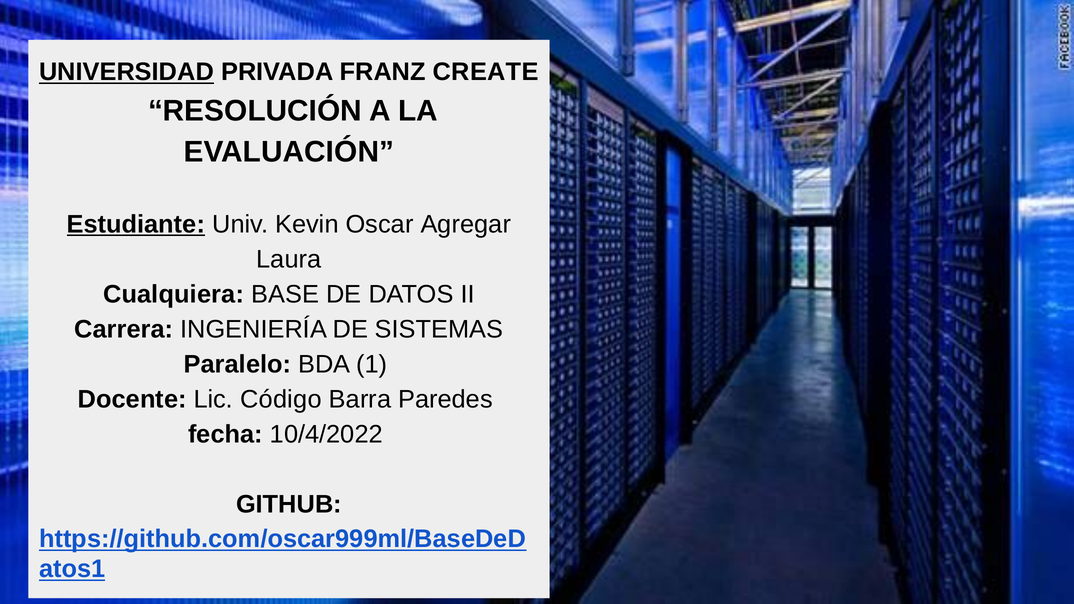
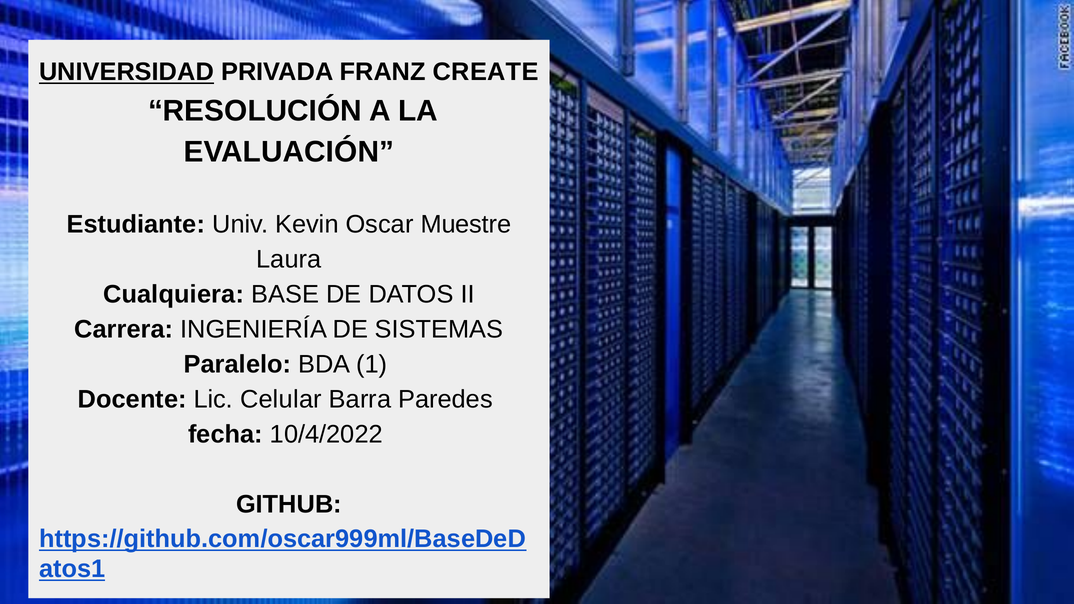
Estudiante underline: present -> none
Agregar: Agregar -> Muestre
Código: Código -> Celular
